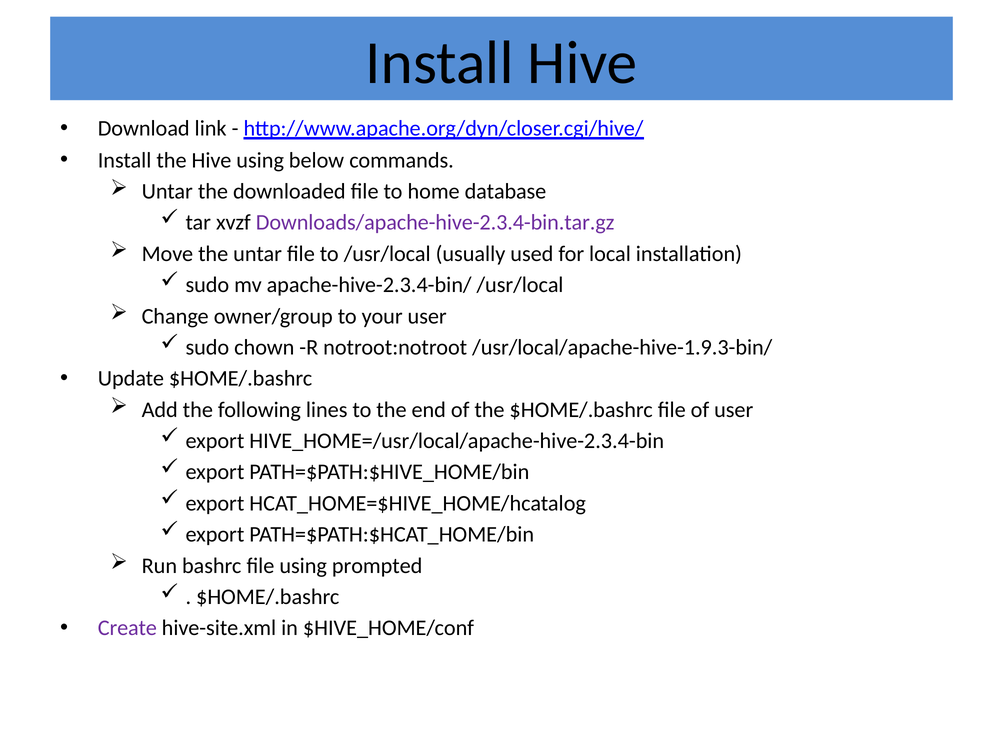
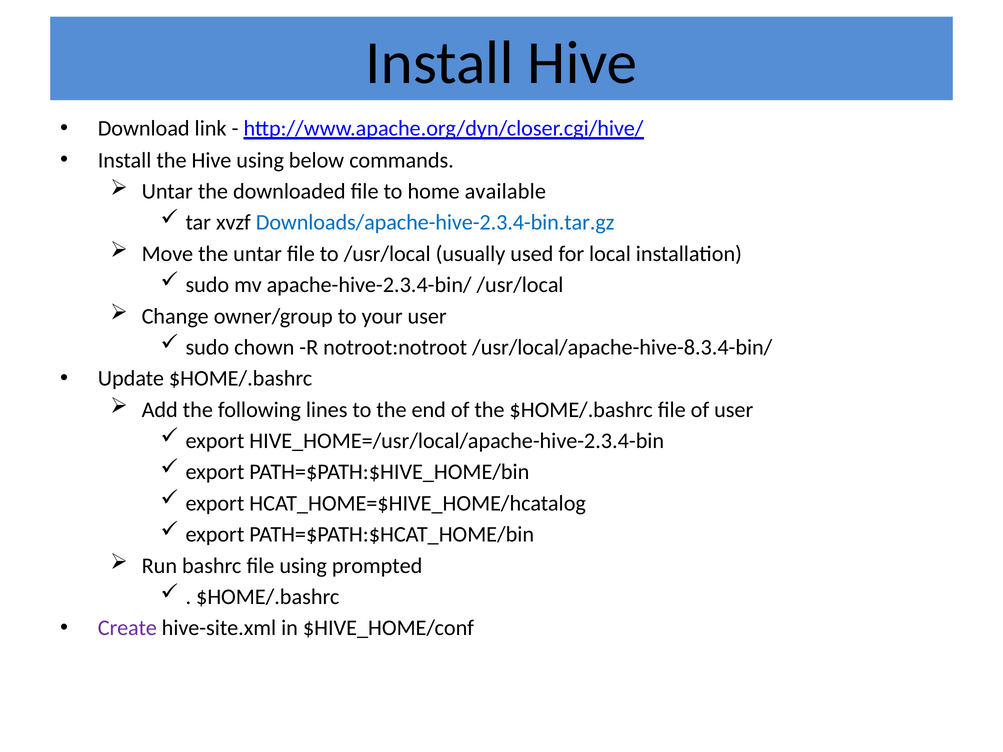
database: database -> available
Downloads/apache-hive-2.3.4-bin.tar.gz colour: purple -> blue
/usr/local/apache-hive-1.9.3-bin/: /usr/local/apache-hive-1.9.3-bin/ -> /usr/local/apache-hive-8.3.4-bin/
